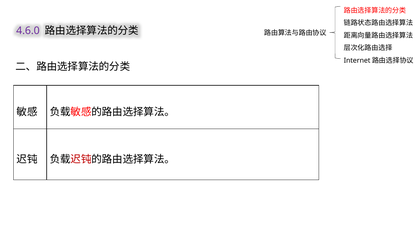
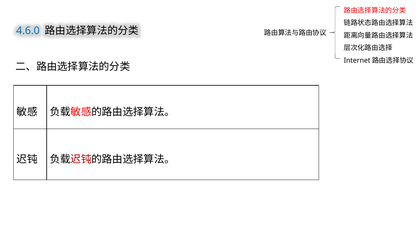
4.6.0 colour: purple -> blue
